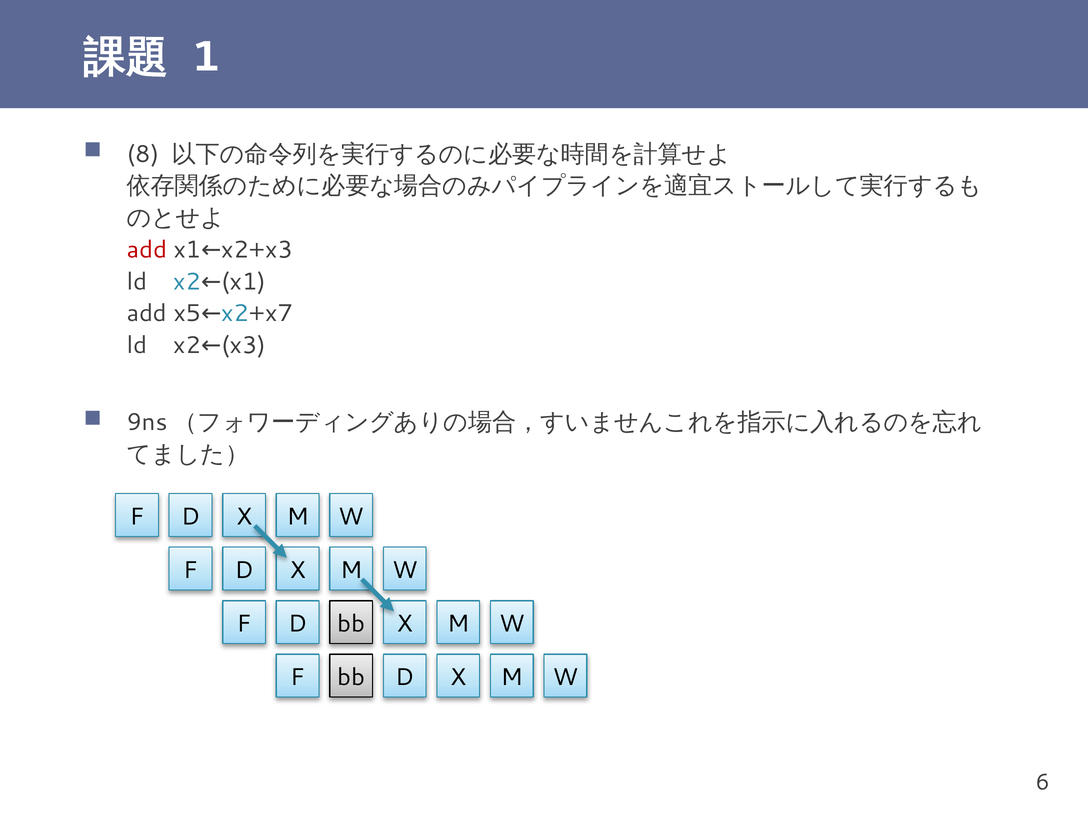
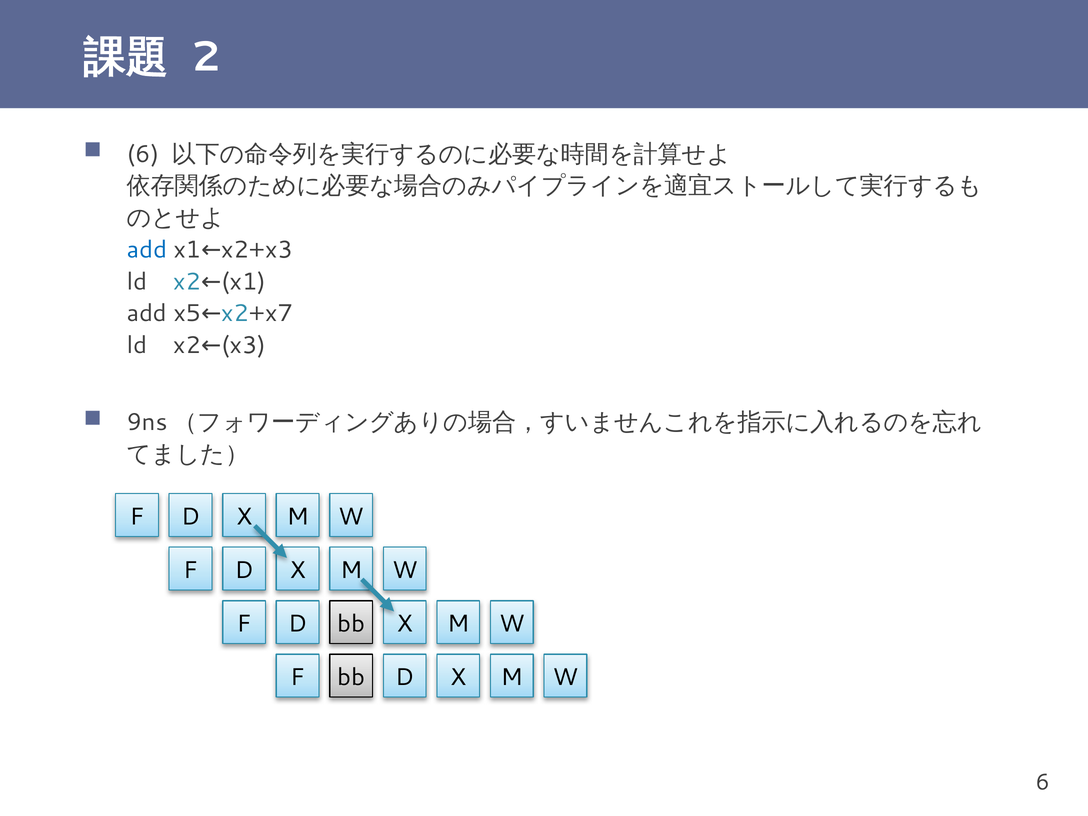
1: 1 -> 2
8 at (143, 154): 8 -> 6
add at (147, 250) colour: red -> blue
